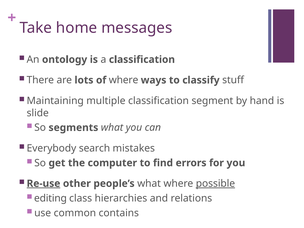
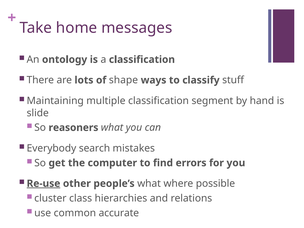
of where: where -> shape
segments: segments -> reasoners
possible underline: present -> none
editing: editing -> cluster
contains: contains -> accurate
